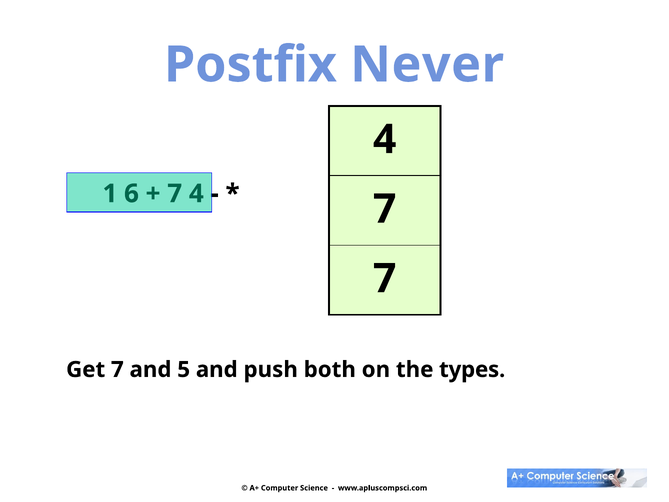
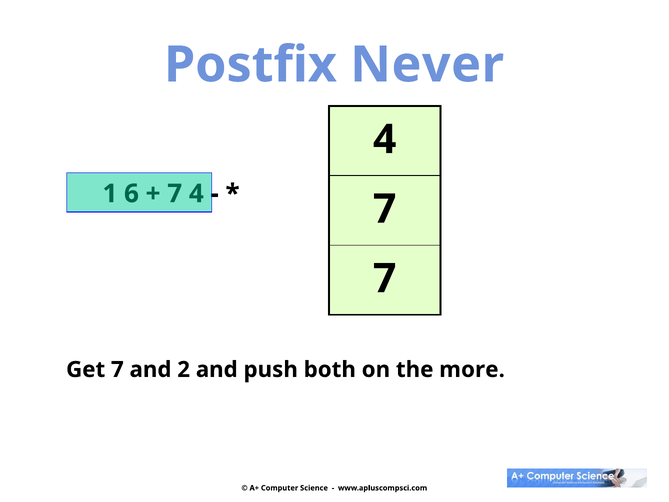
5: 5 -> 2
types: types -> more
